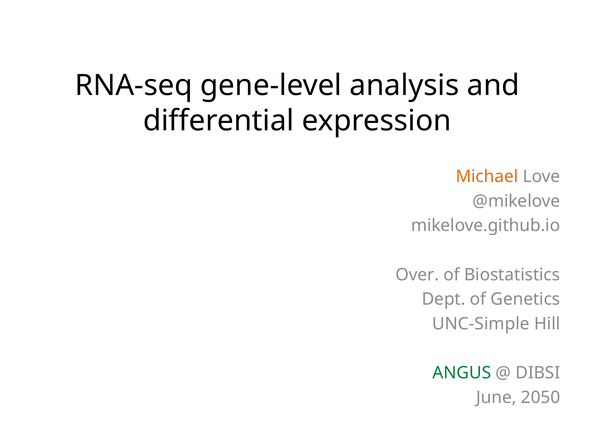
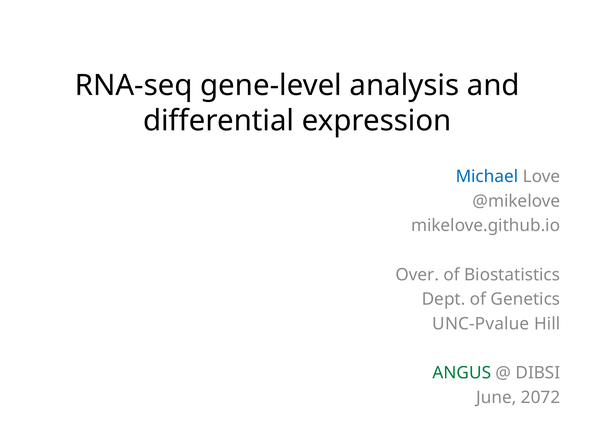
Michael colour: orange -> blue
UNC-Simple: UNC-Simple -> UNC-Pvalue
2050: 2050 -> 2072
